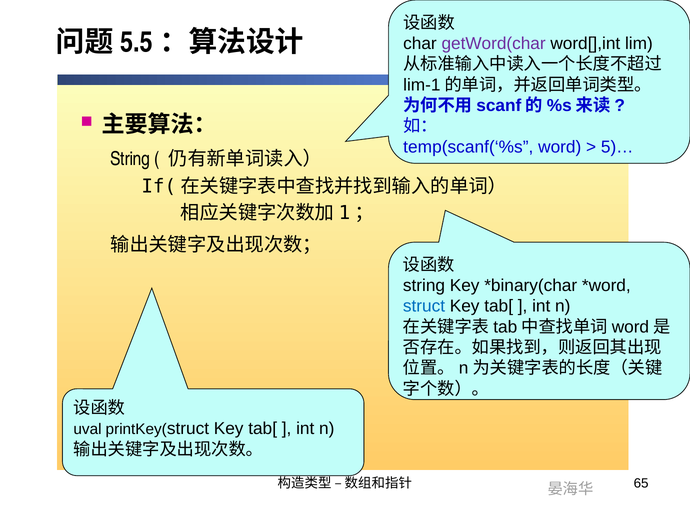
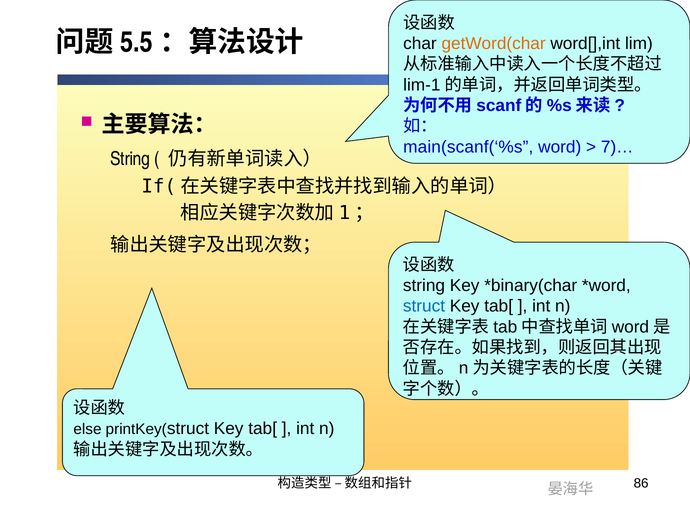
getWord(char colour: purple -> orange
temp(scanf(‘%s: temp(scanf(‘%s -> main(scanf(‘%s
5)…: 5)… -> 7)…
uval: uval -> else
65: 65 -> 86
